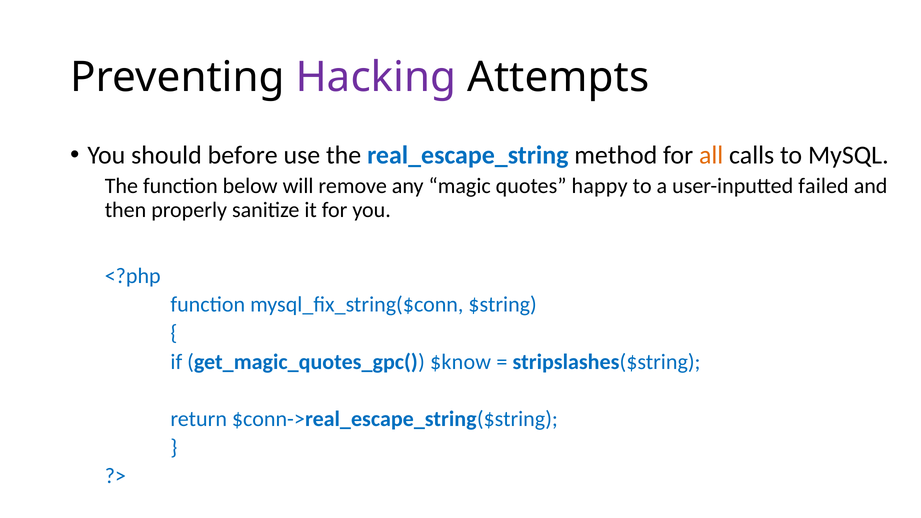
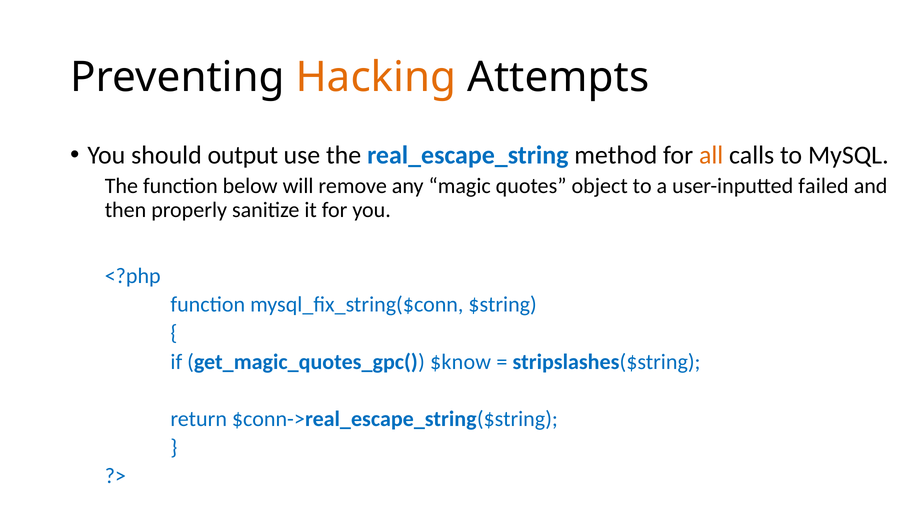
Hacking colour: purple -> orange
before: before -> output
happy: happy -> object
